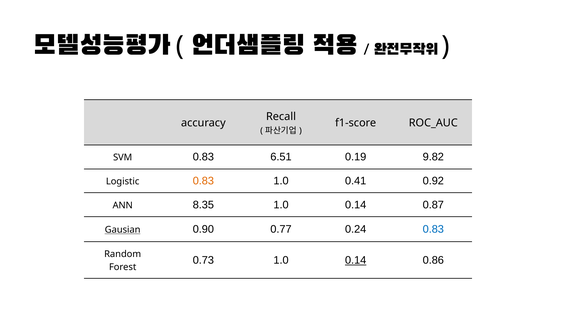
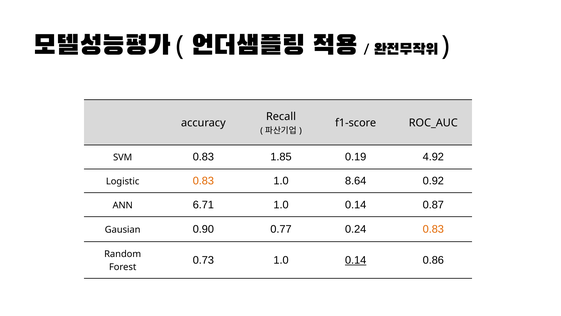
6.51: 6.51 -> 1.85
9.82: 9.82 -> 4.92
0.41: 0.41 -> 8.64
8.35: 8.35 -> 6.71
Gausian underline: present -> none
0.83 at (433, 229) colour: blue -> orange
